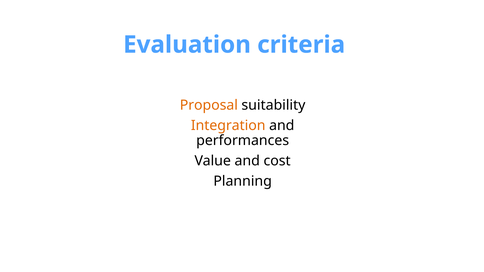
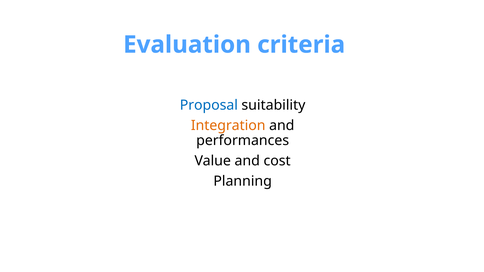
Proposal colour: orange -> blue
